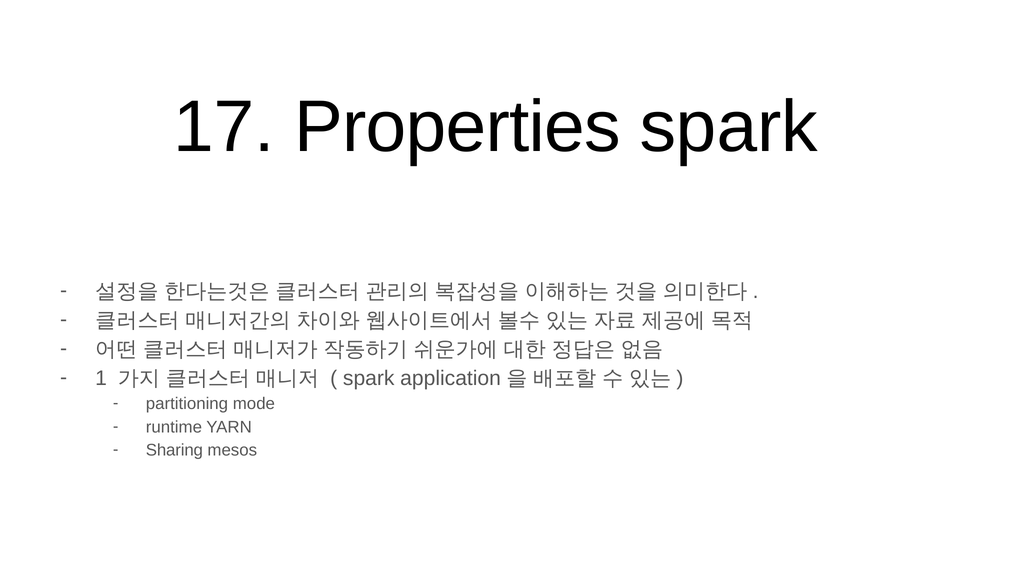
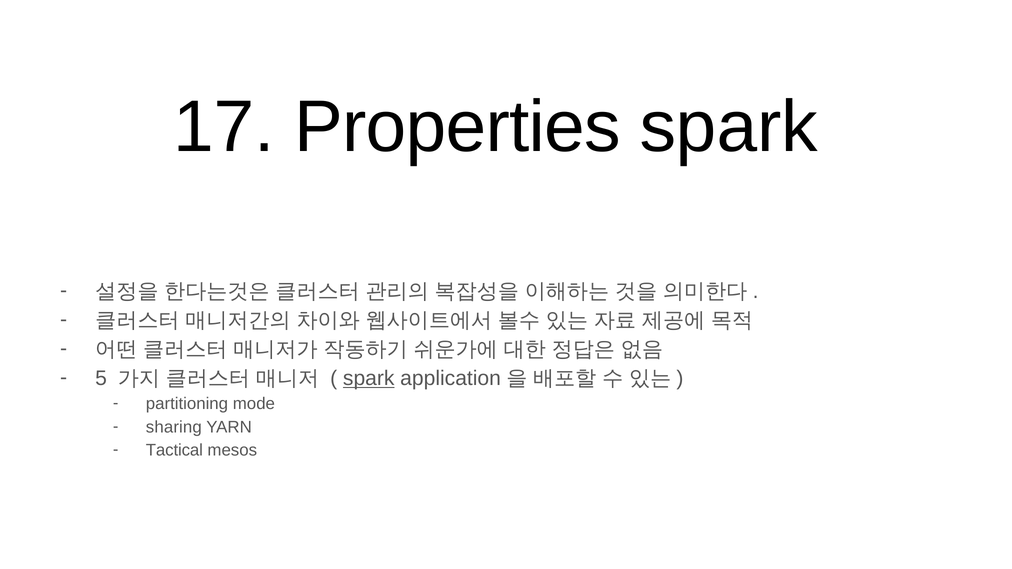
1: 1 -> 5
spark at (369, 379) underline: none -> present
runtime: runtime -> sharing
Sharing: Sharing -> Tactical
